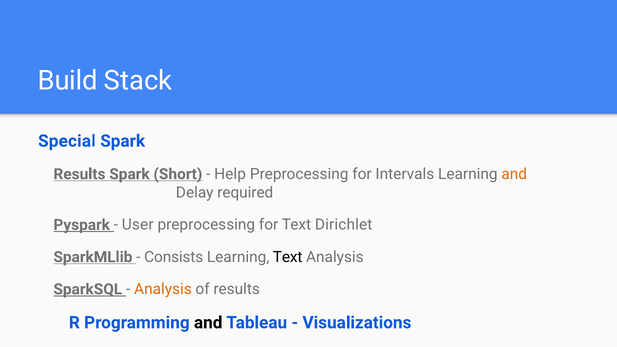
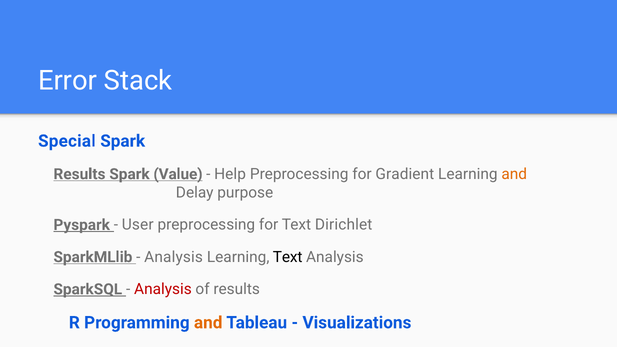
Build: Build -> Error
Short: Short -> Value
Intervals: Intervals -> Gradient
required: required -> purpose
Consists at (174, 257): Consists -> Analysis
Analysis at (163, 289) colour: orange -> red
and at (208, 323) colour: black -> orange
